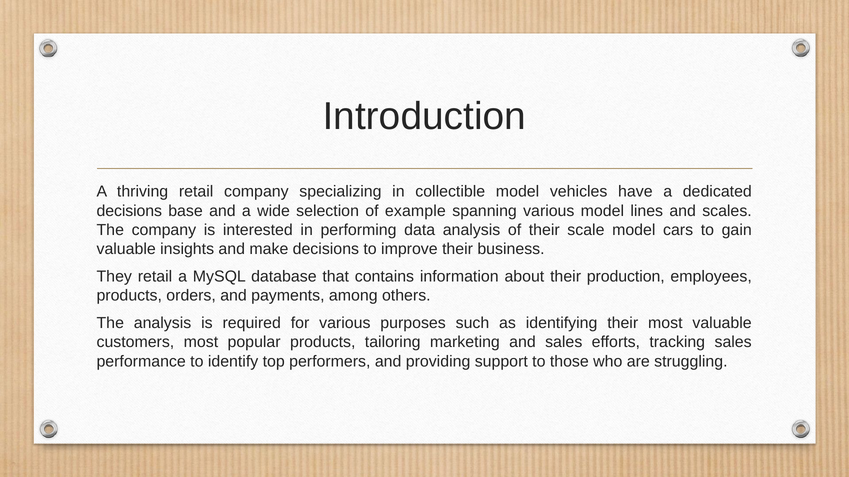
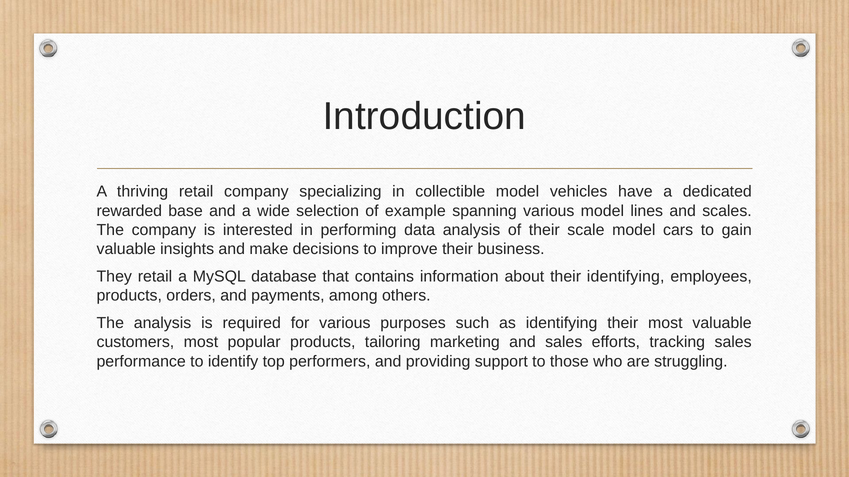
decisions at (129, 211): decisions -> rewarded
their production: production -> identifying
